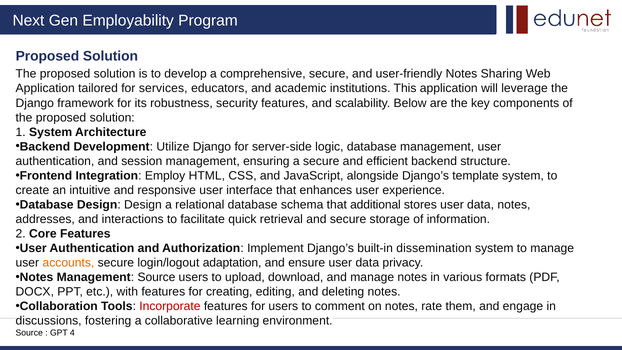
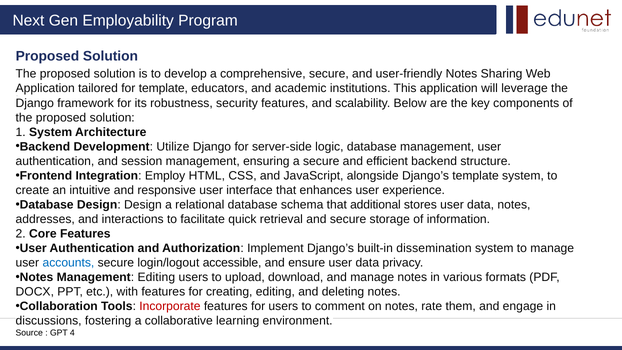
for services: services -> template
accounts colour: orange -> blue
adaptation: adaptation -> accessible
Management Source: Source -> Editing
